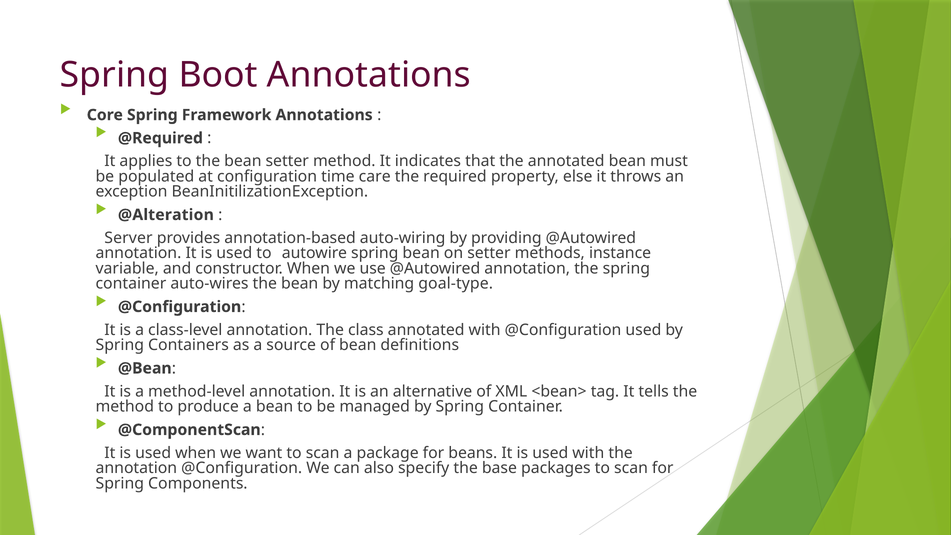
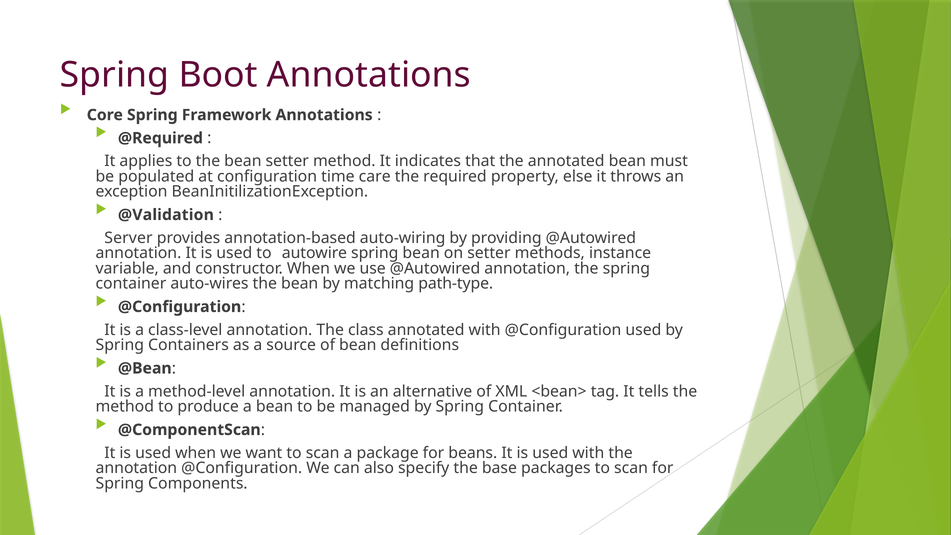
@Alteration: @Alteration -> @Validation
goal-type: goal-type -> path-type
